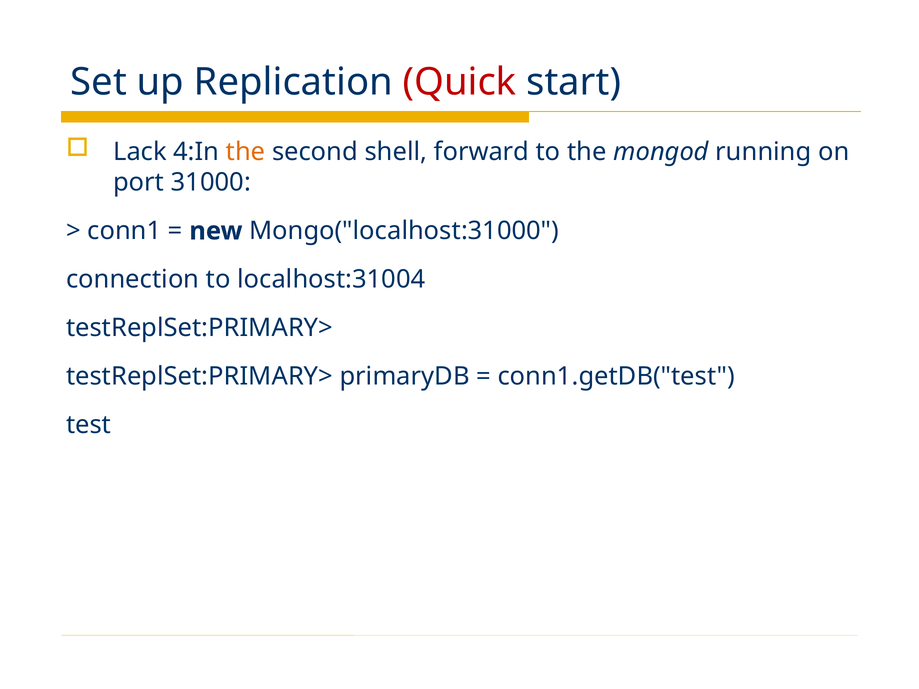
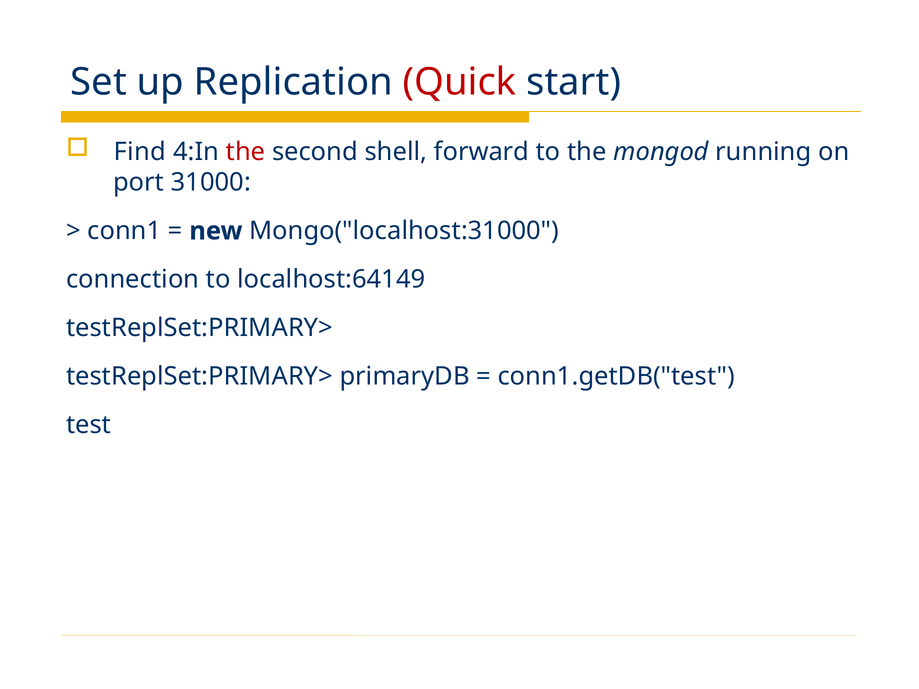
Lack: Lack -> Find
the at (246, 152) colour: orange -> red
localhost:31004: localhost:31004 -> localhost:64149
